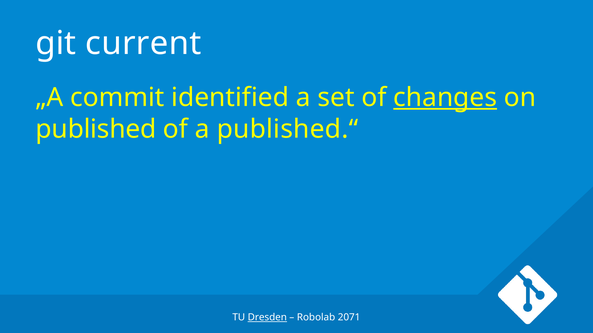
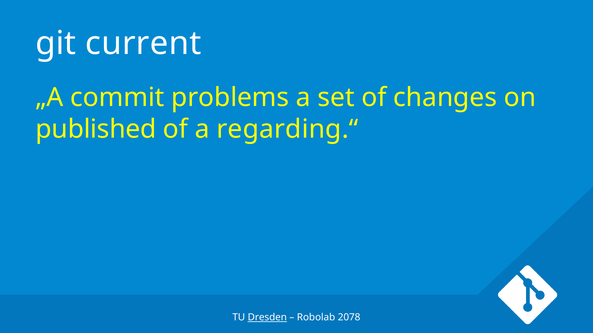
identified: identified -> problems
changes underline: present -> none
published.“: published.“ -> regarding.“
2071: 2071 -> 2078
